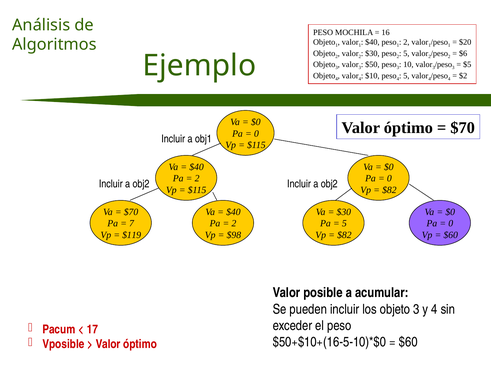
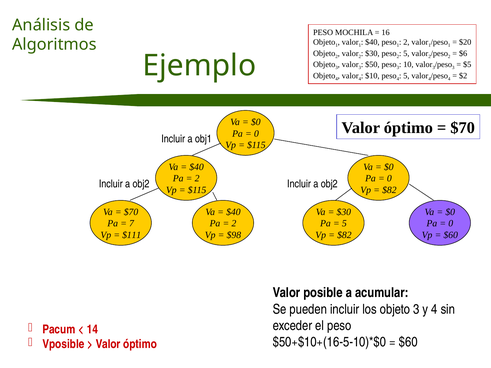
$119: $119 -> $111
17: 17 -> 14
